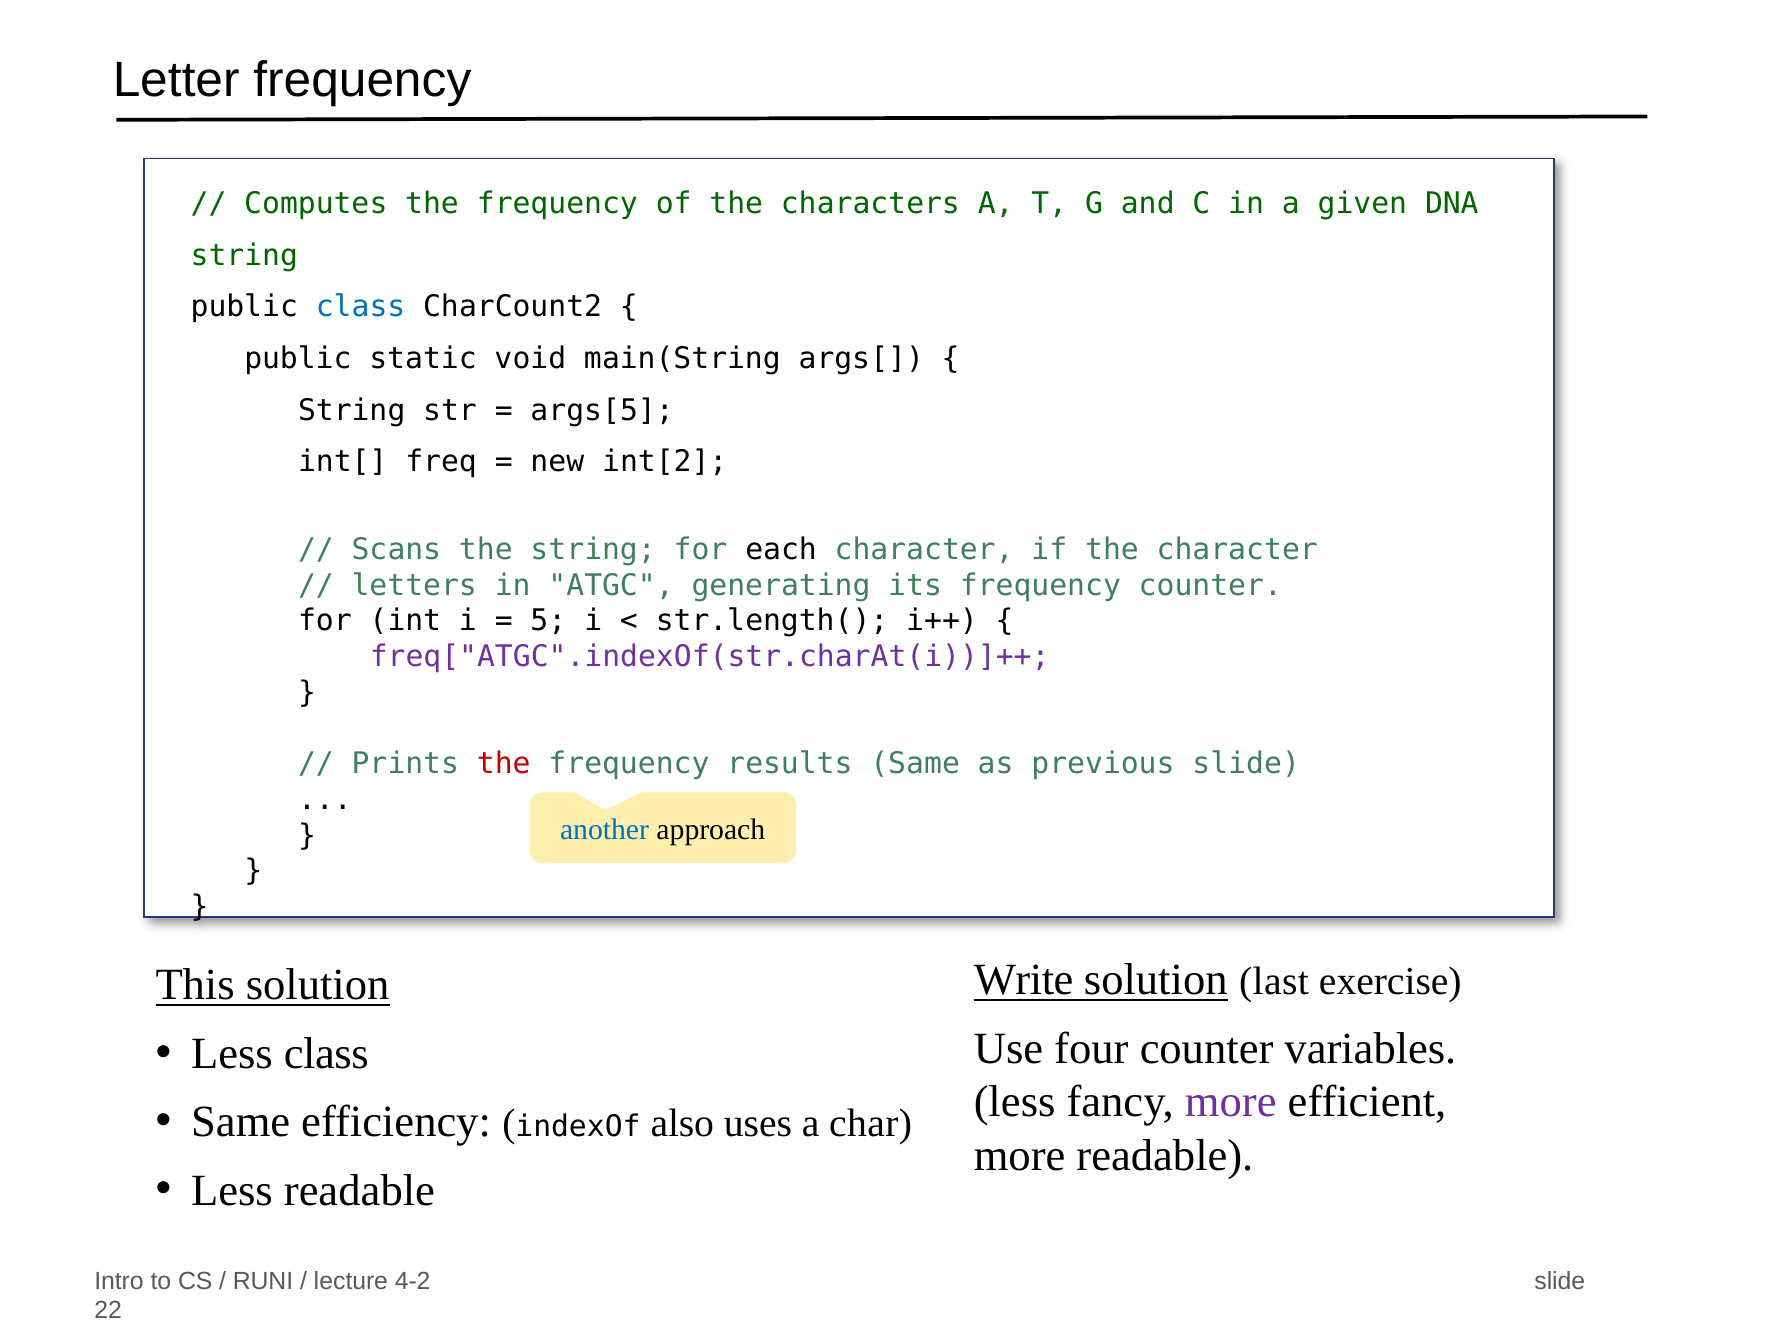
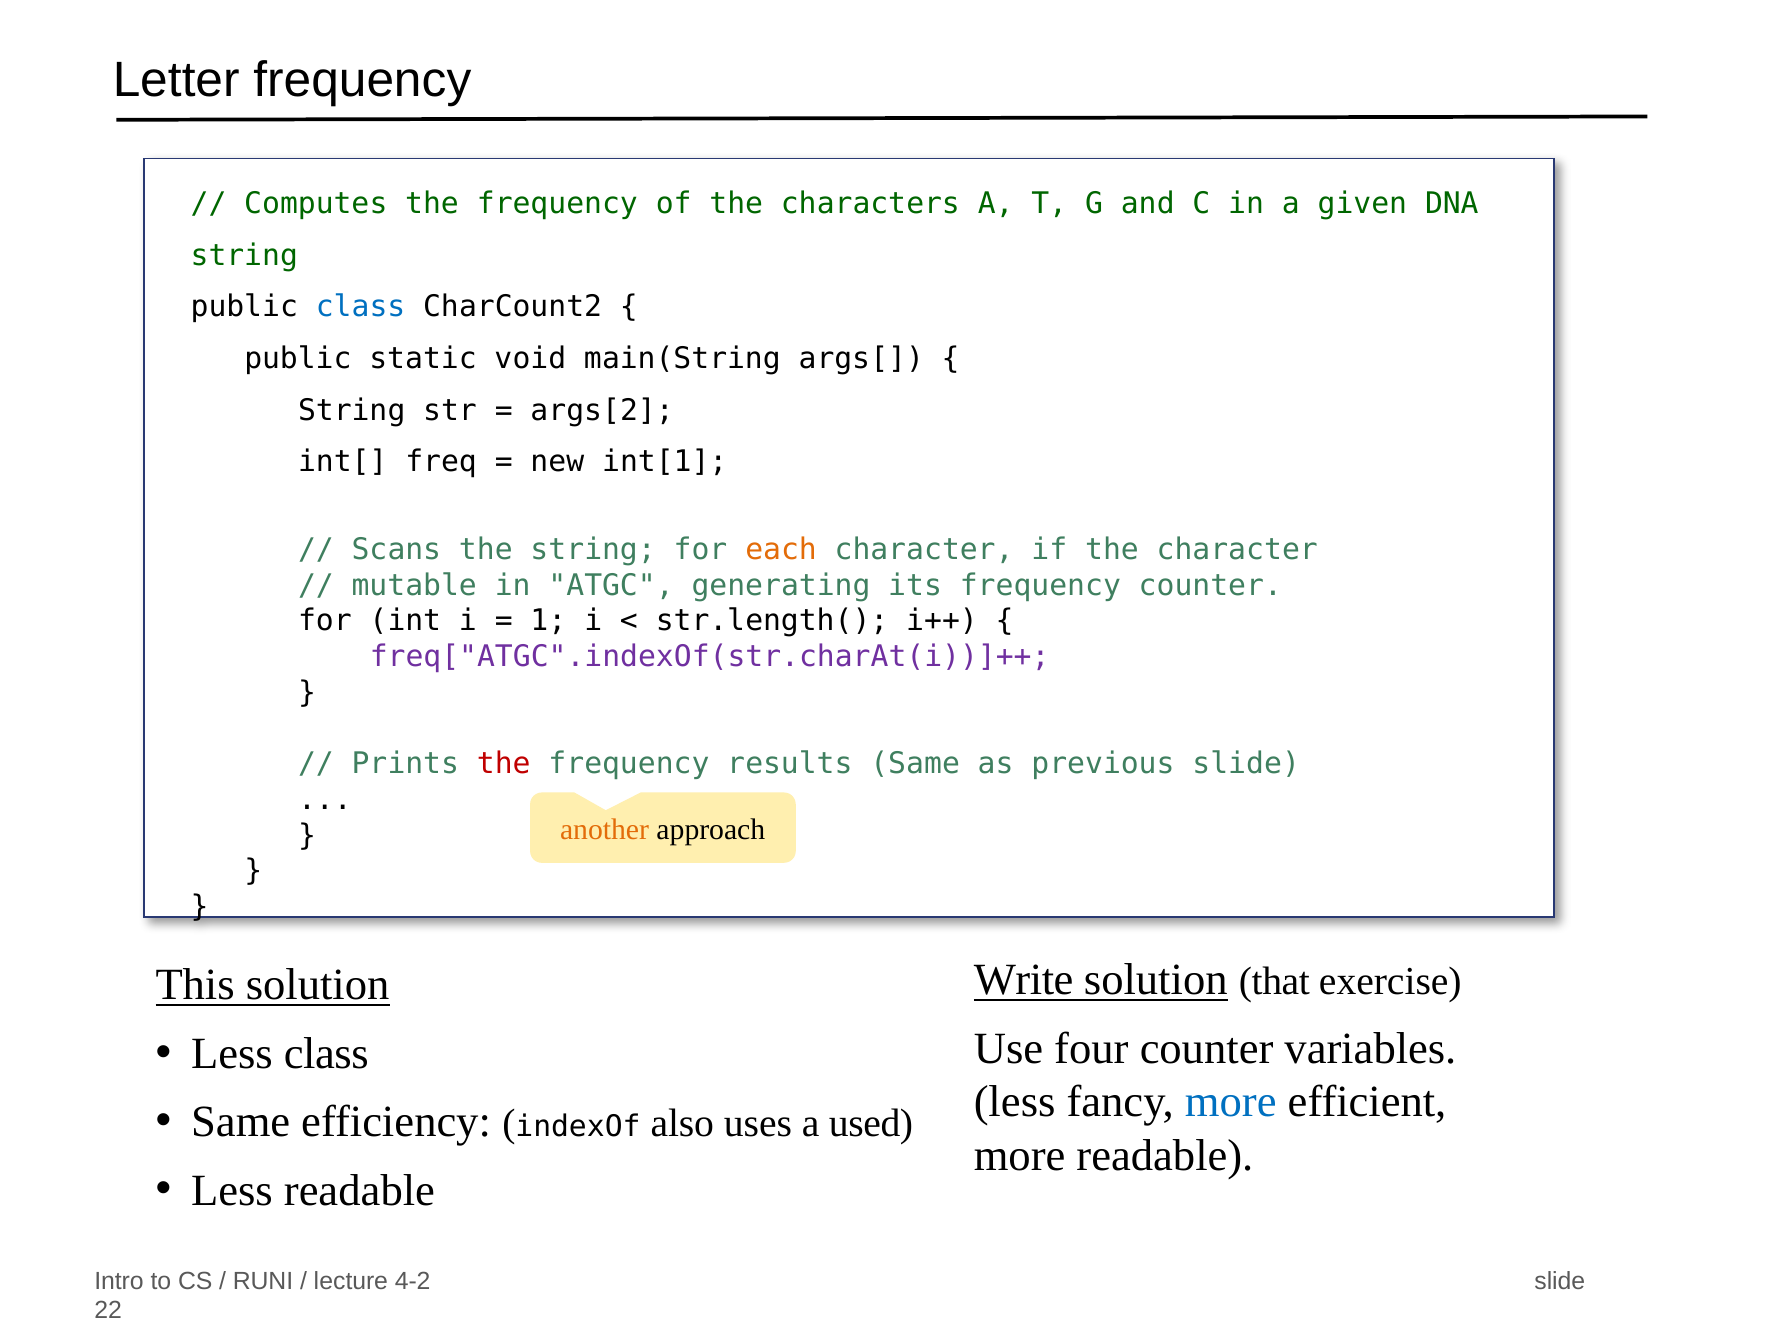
args[5: args[5 -> args[2
int[2: int[2 -> int[1
each colour: black -> orange
letters: letters -> mutable
5: 5 -> 1
another colour: blue -> orange
last: last -> that
more at (1231, 1102) colour: purple -> blue
char: char -> used
